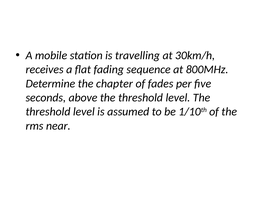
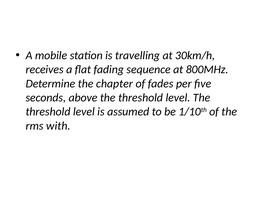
near: near -> with
